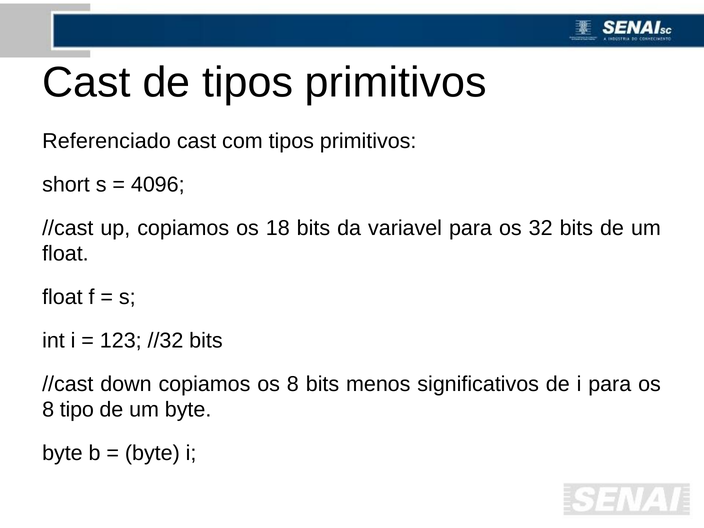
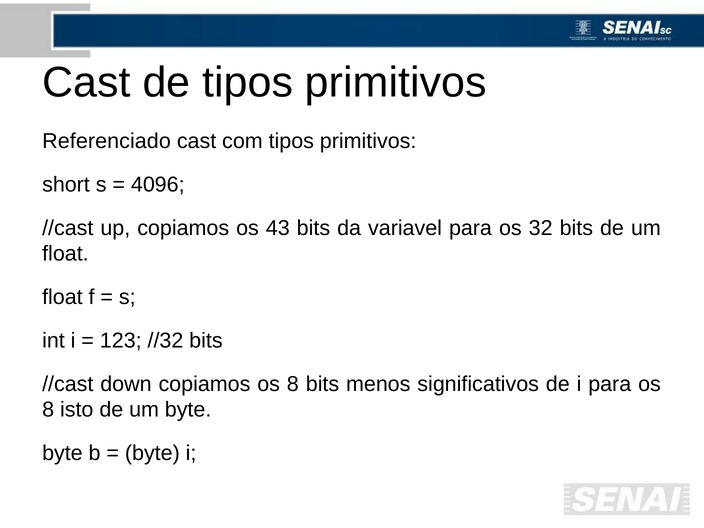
18: 18 -> 43
tipo: tipo -> isto
